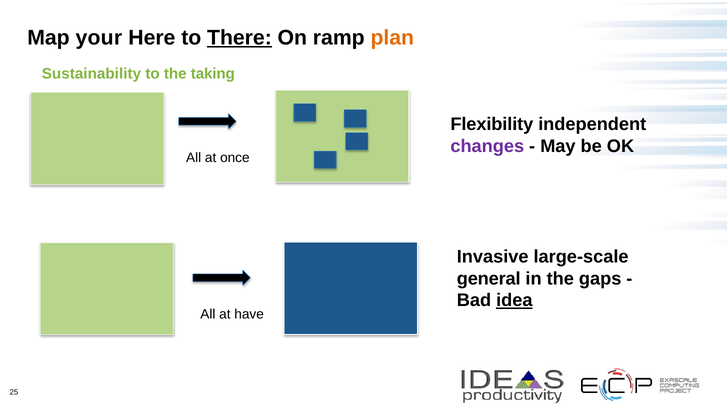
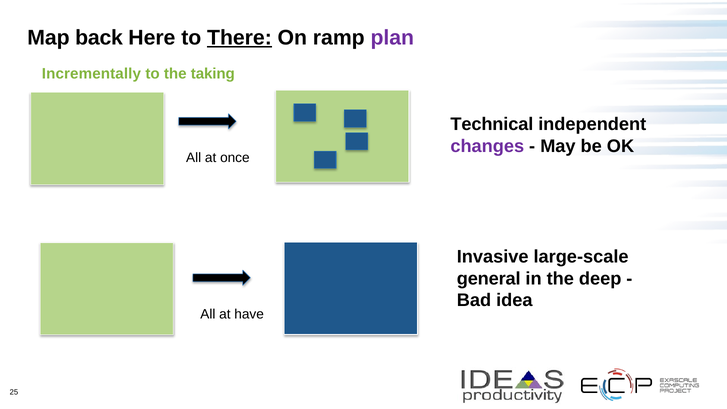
your: your -> back
plan colour: orange -> purple
Sustainability: Sustainability -> Incrementally
Flexibility: Flexibility -> Technical
gaps: gaps -> deep
idea underline: present -> none
